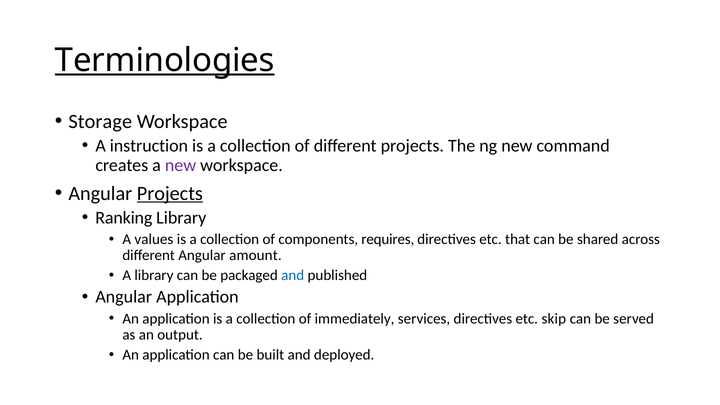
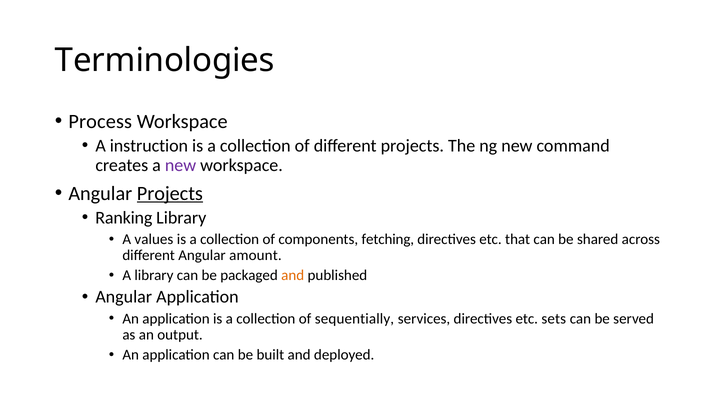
Terminologies underline: present -> none
Storage: Storage -> Process
requires: requires -> fetching
and at (293, 275) colour: blue -> orange
immediately: immediately -> sequentially
skip: skip -> sets
